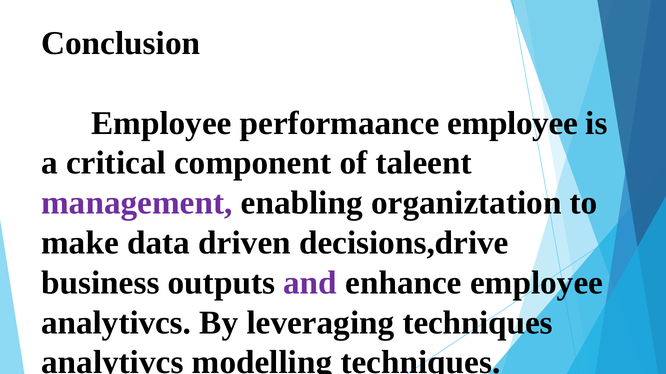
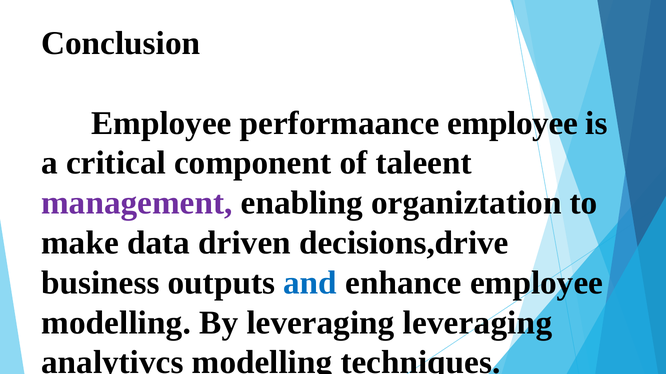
and colour: purple -> blue
analytivcs at (116, 323): analytivcs -> modelling
leveraging techniques: techniques -> leveraging
